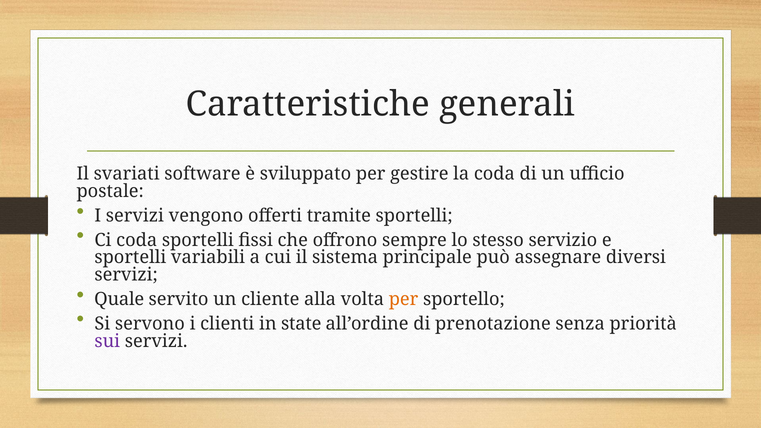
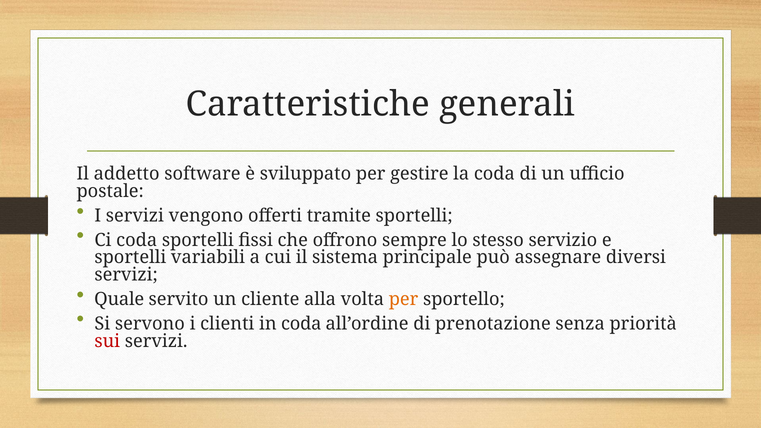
svariati: svariati -> addetto
in state: state -> coda
sui colour: purple -> red
